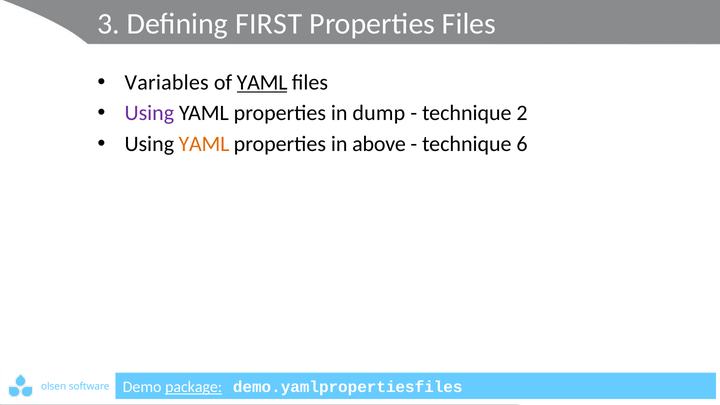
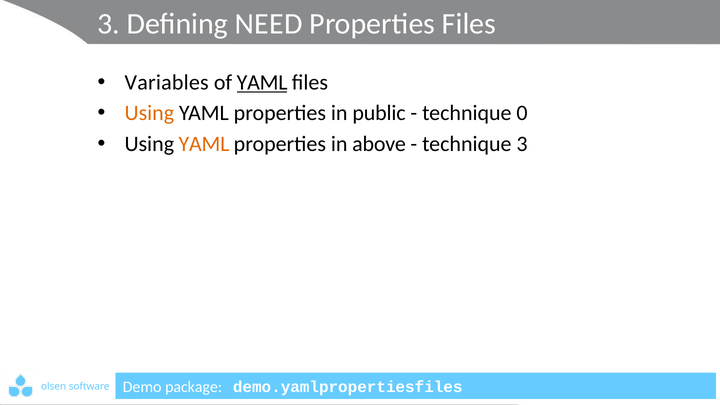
FIRST: FIRST -> NEED
Using at (149, 113) colour: purple -> orange
dump: dump -> public
2: 2 -> 0
technique 6: 6 -> 3
package underline: present -> none
